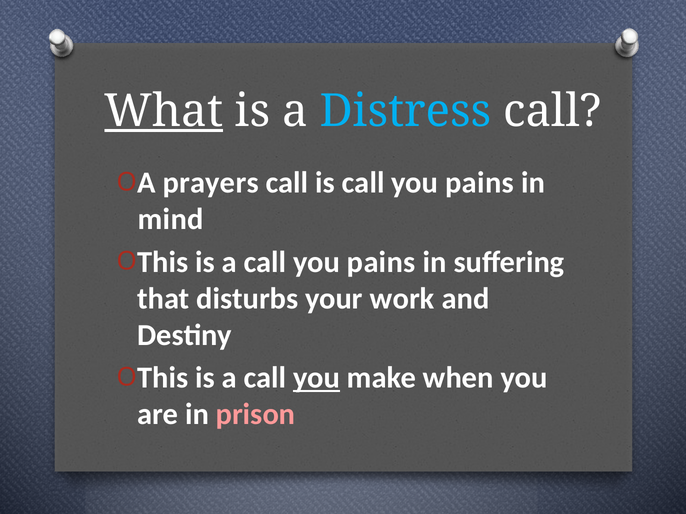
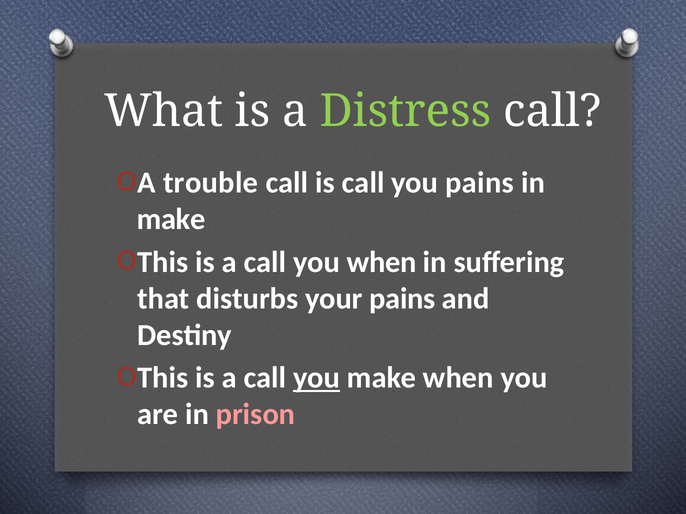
What underline: present -> none
Distress colour: light blue -> light green
prayers: prayers -> trouble
mind at (171, 220): mind -> make
a call you pains: pains -> when
your work: work -> pains
